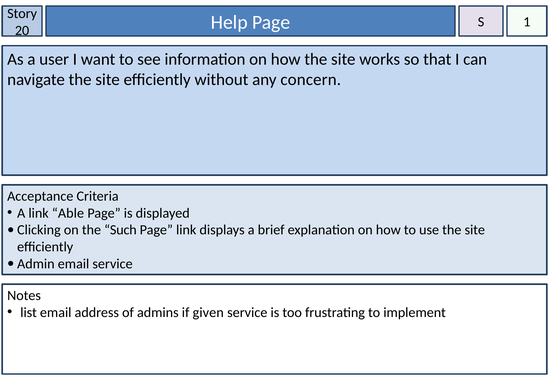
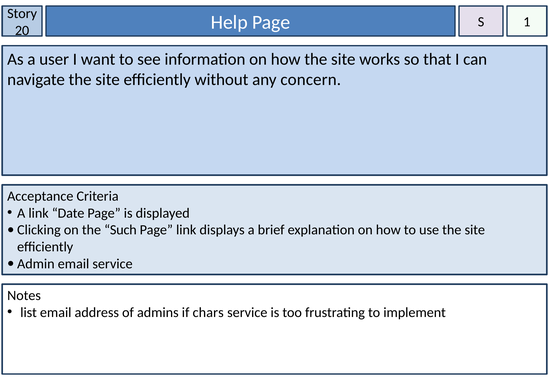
Able: Able -> Date
given: given -> chars
